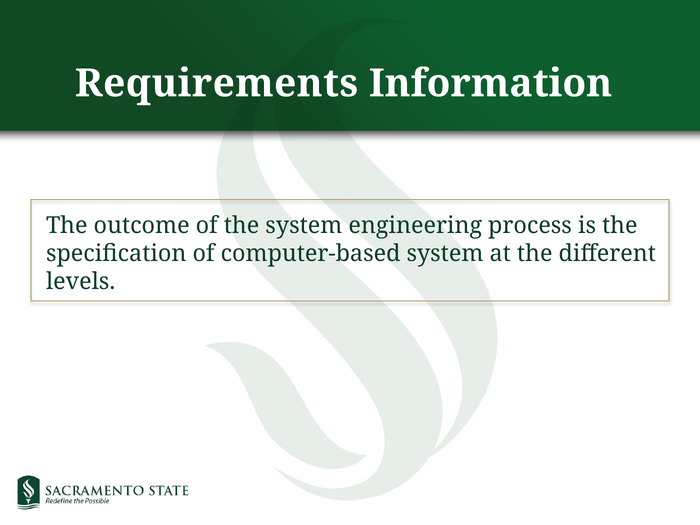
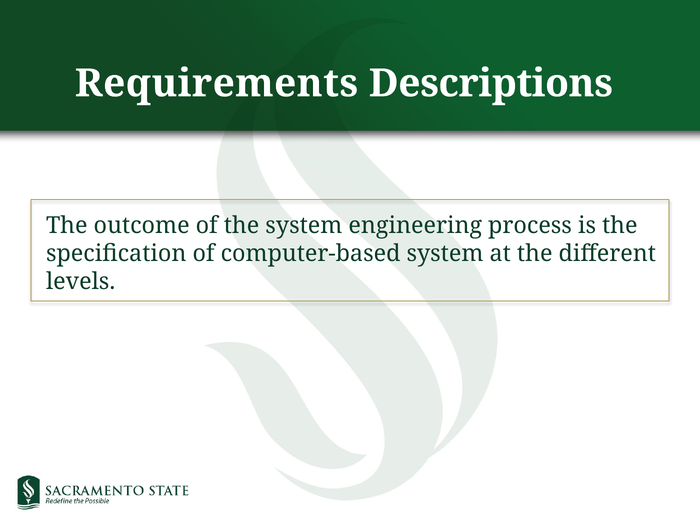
Information: Information -> Descriptions
